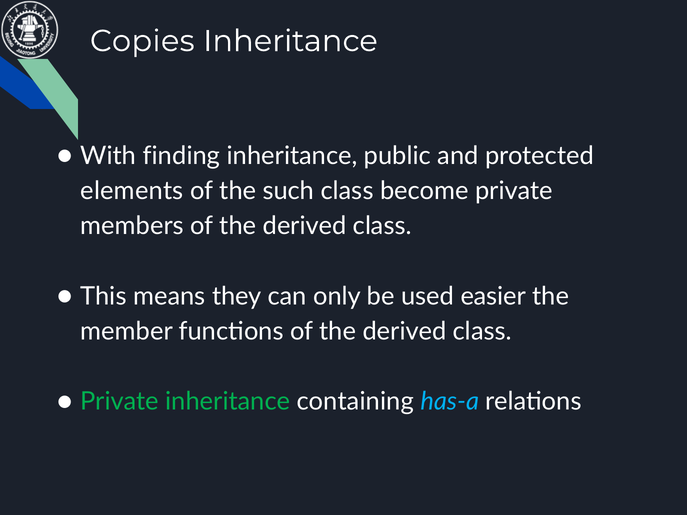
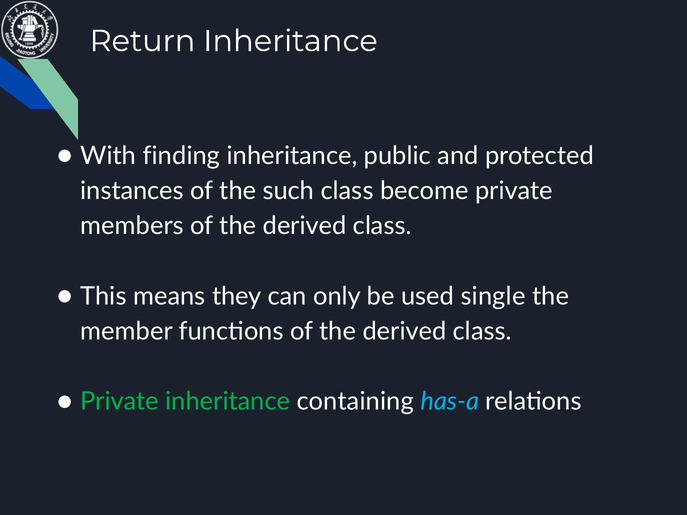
Copies: Copies -> Return
elements: elements -> instances
easier: easier -> single
